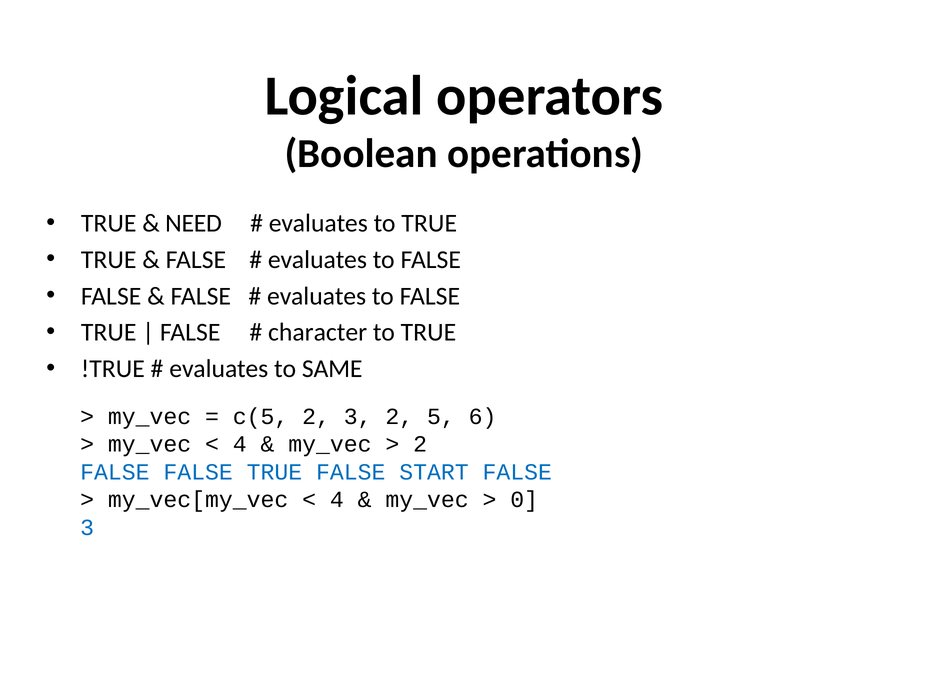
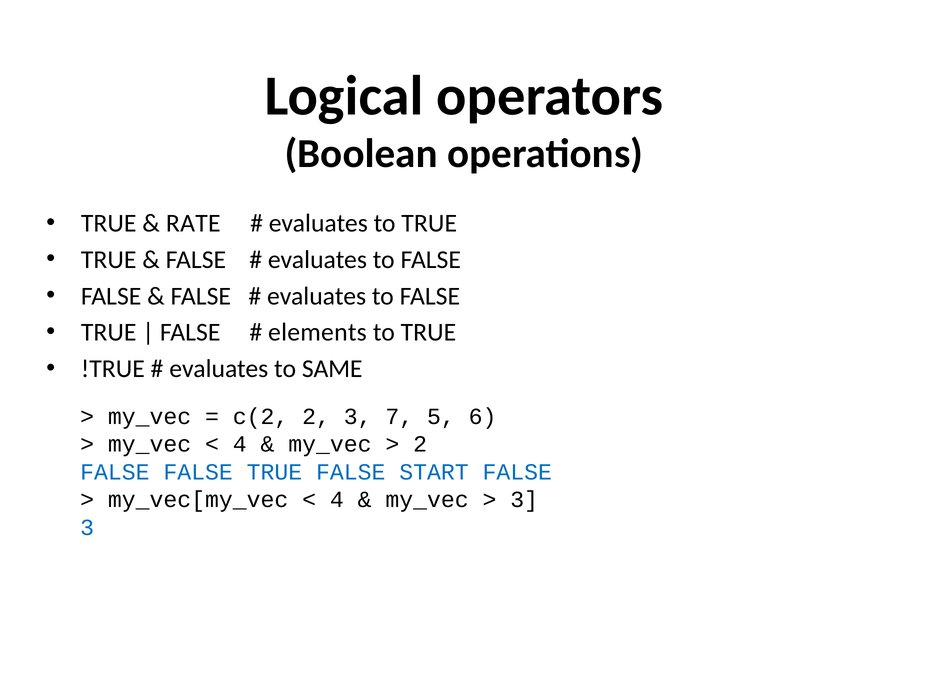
NEED: NEED -> RATE
character: character -> elements
c(5: c(5 -> c(2
3 2: 2 -> 7
0 at (524, 500): 0 -> 3
